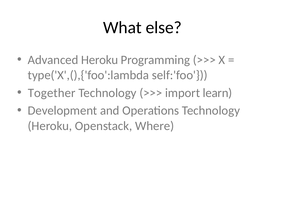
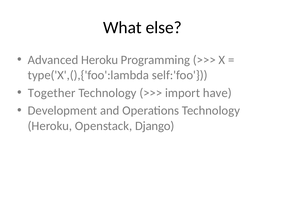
learn: learn -> have
Where: Where -> Django
